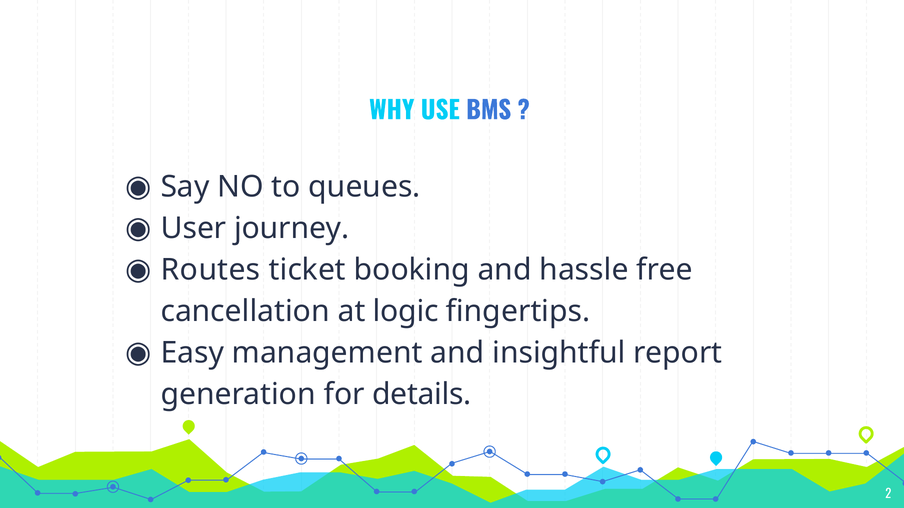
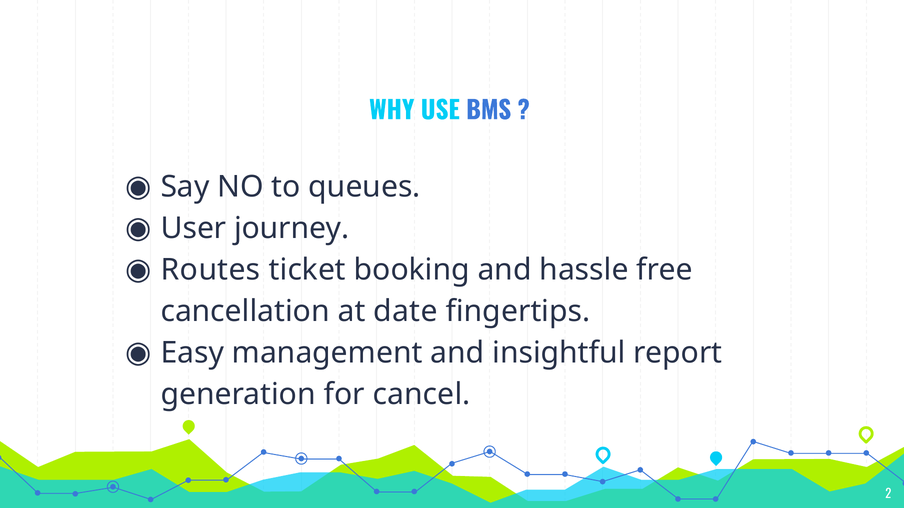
logic: logic -> date
details: details -> cancel
